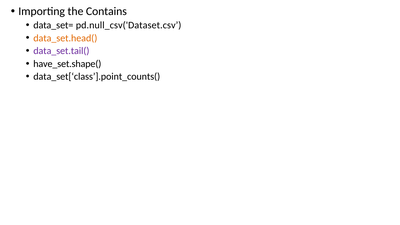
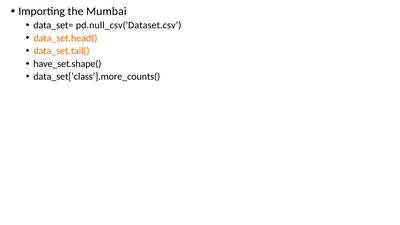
Contains: Contains -> Mumbai
data_set.tail( colour: purple -> orange
data_set[‘class’].point_counts(: data_set[‘class’].point_counts( -> data_set[‘class’].more_counts(
